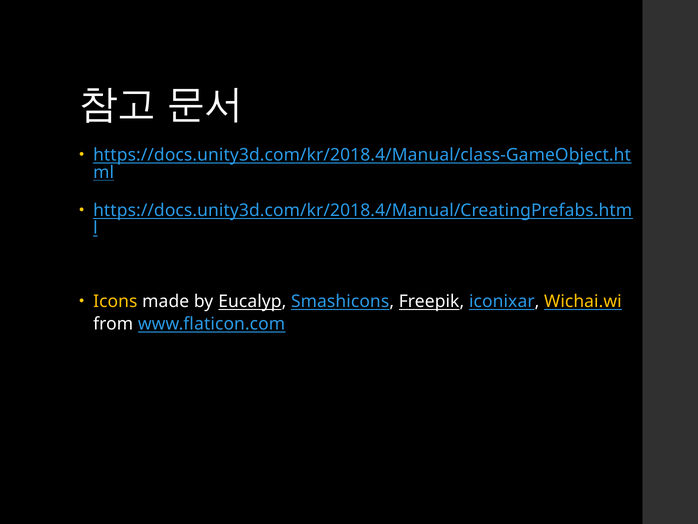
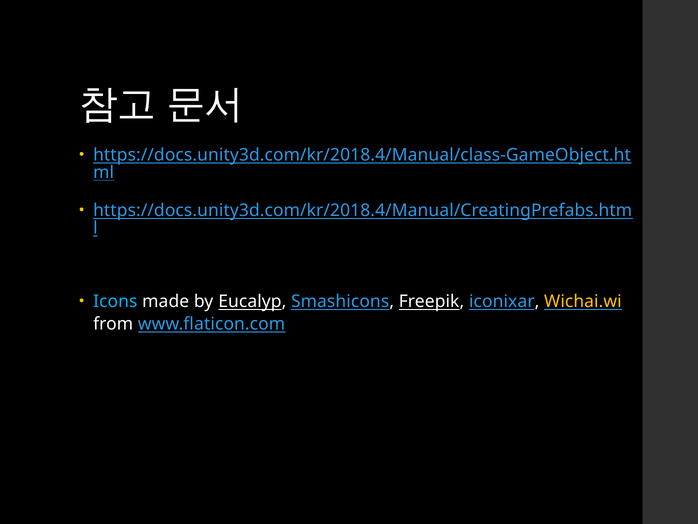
Icons colour: yellow -> light blue
